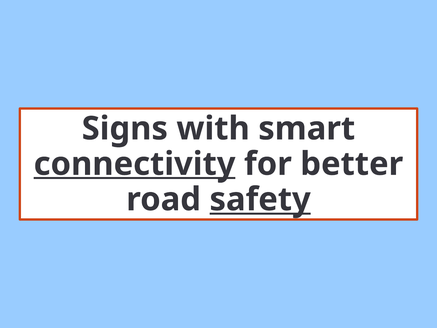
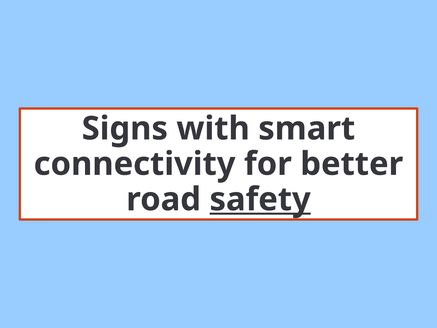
connectivity underline: present -> none
